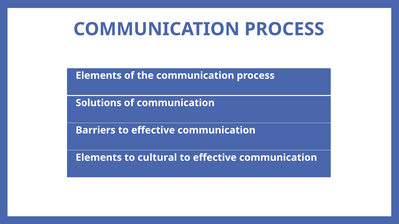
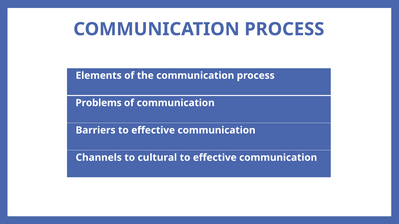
Solutions: Solutions -> Problems
Elements at (99, 158): Elements -> Channels
